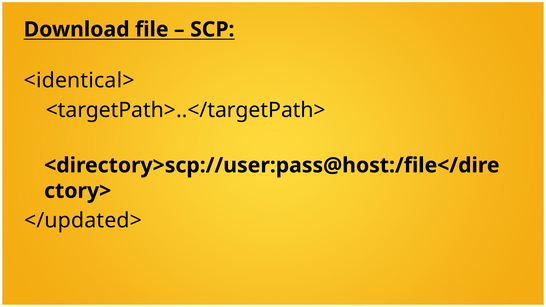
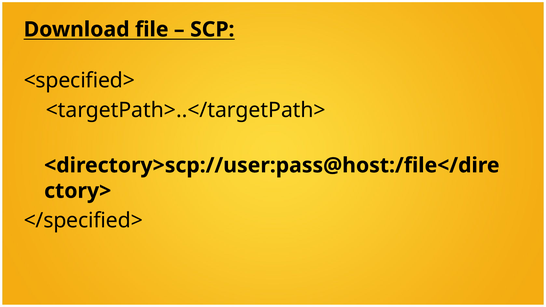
<identical>: <identical> -> <specified>
</updated>: </updated> -> </specified>
